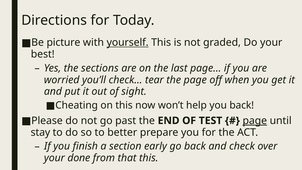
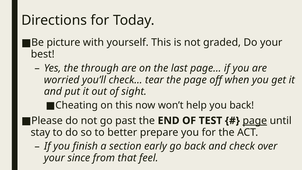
yourself underline: present -> none
sections: sections -> through
done: done -> since
that this: this -> feel
